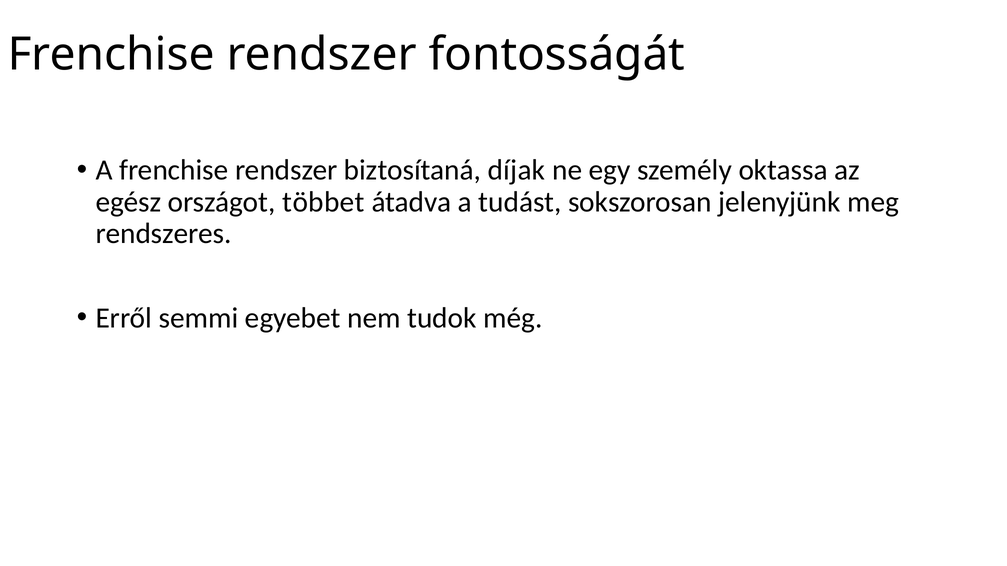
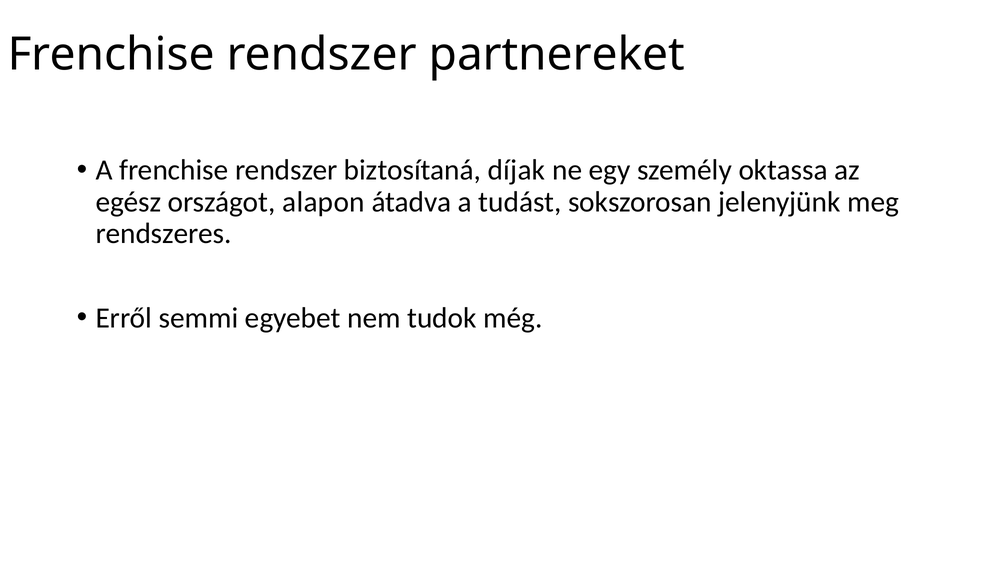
fontosságát: fontosságát -> partnereket
többet: többet -> alapon
